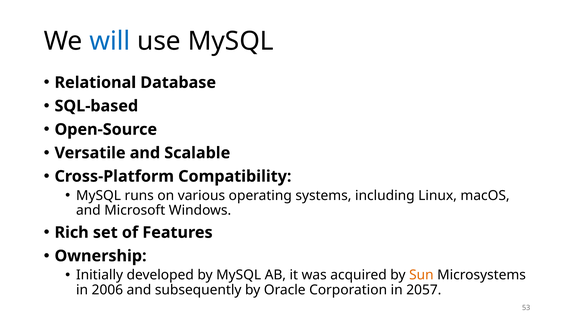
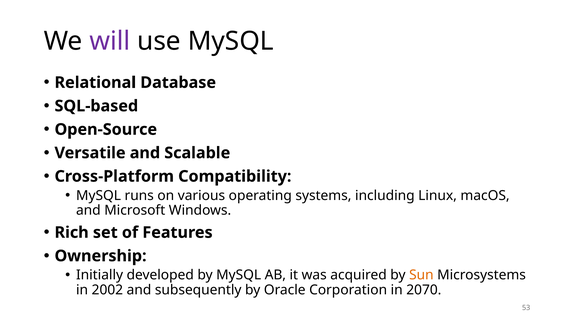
will colour: blue -> purple
2006: 2006 -> 2002
2057: 2057 -> 2070
